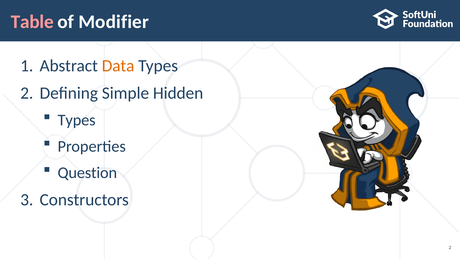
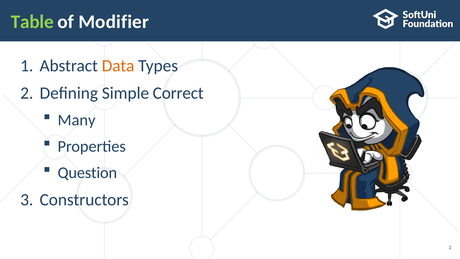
Table colour: pink -> light green
Hidden: Hidden -> Correct
Types at (77, 120): Types -> Many
